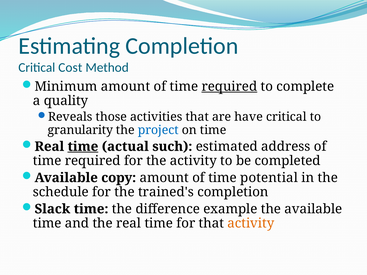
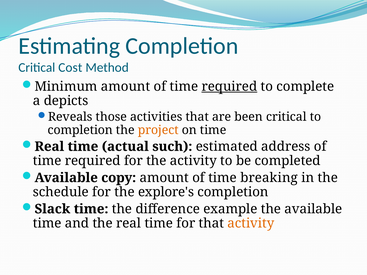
quality: quality -> depicts
have: have -> been
granularity at (80, 130): granularity -> completion
project colour: blue -> orange
time at (83, 147) underline: present -> none
potential: potential -> breaking
trained's: trained's -> explore's
